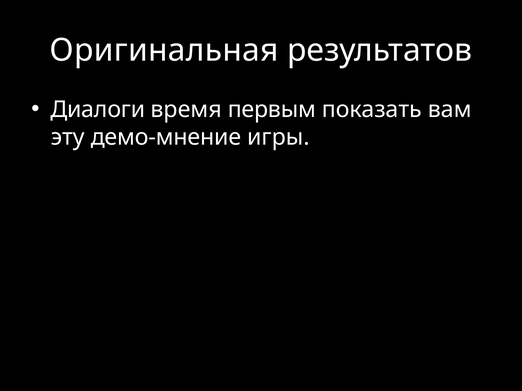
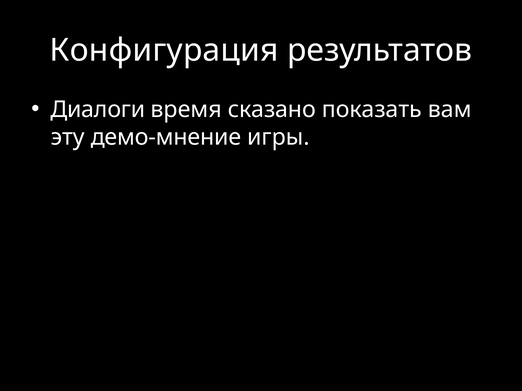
Оригинальная: Оригинальная -> Конфигурация
первым: первым -> сказано
